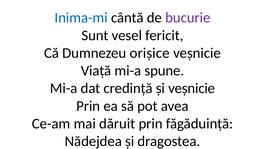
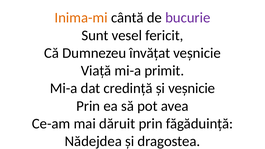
Inima-mi colour: blue -> orange
orișice: orișice -> învățat
spune: spune -> primit
